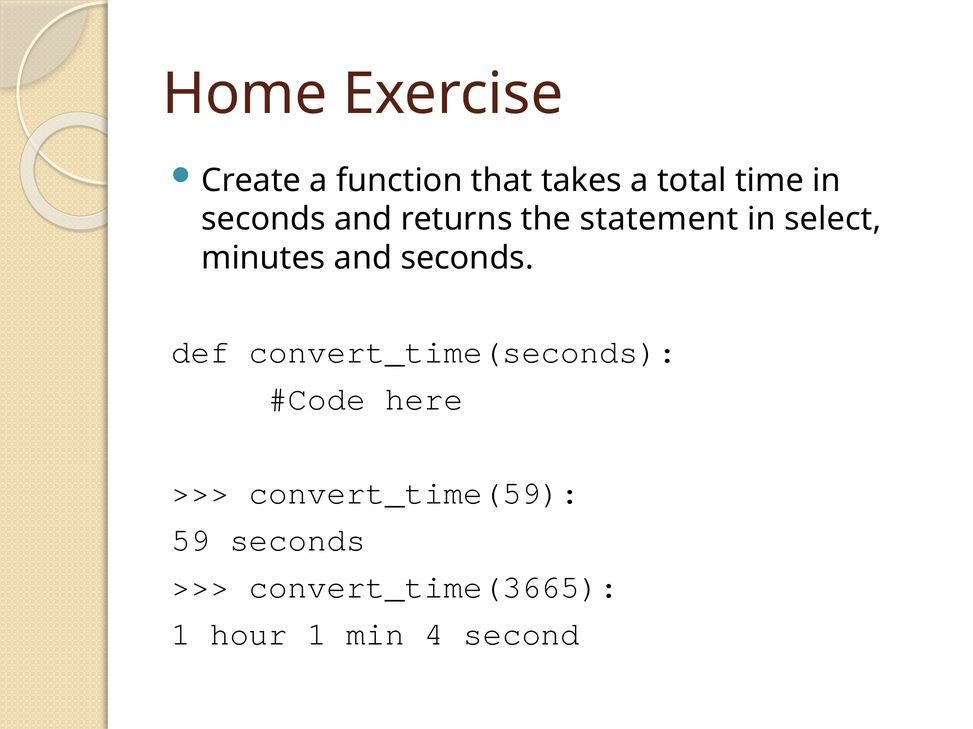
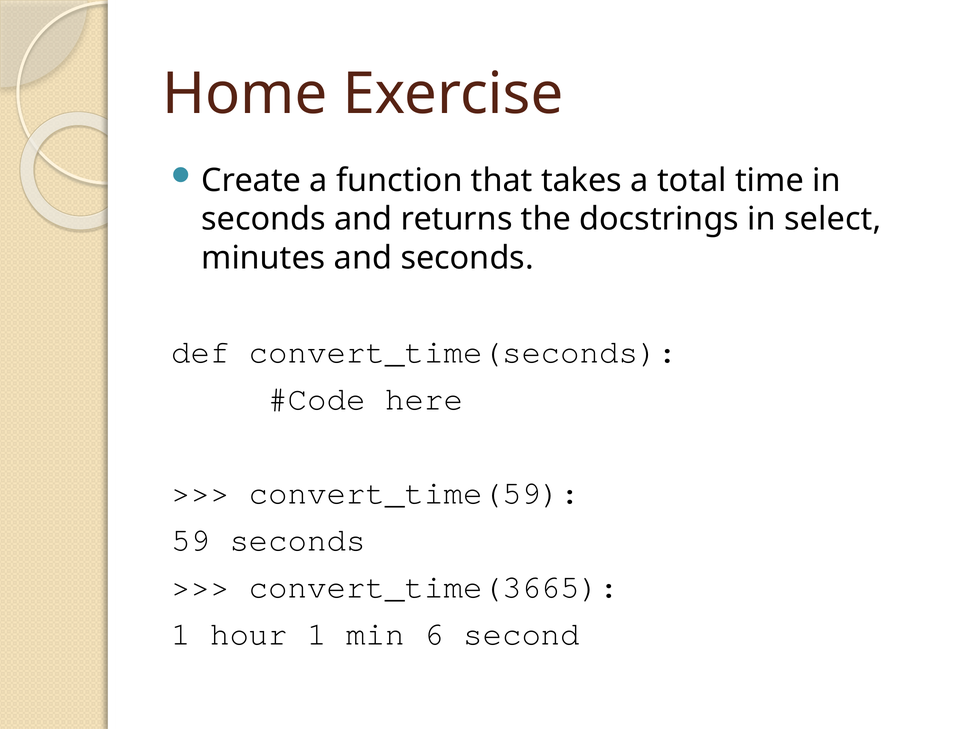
statement: statement -> docstrings
4: 4 -> 6
